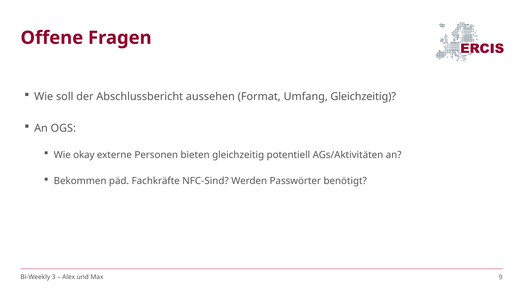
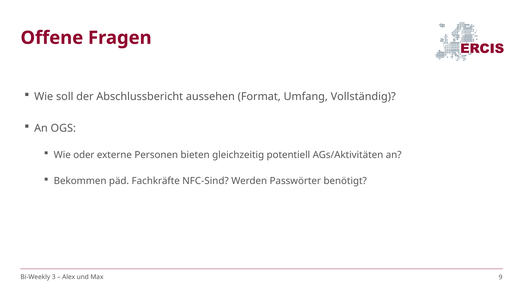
Umfang Gleichzeitig: Gleichzeitig -> Vollständig
okay: okay -> oder
